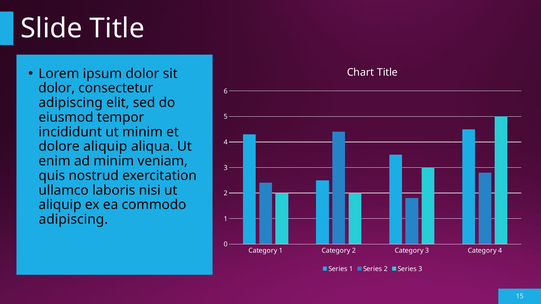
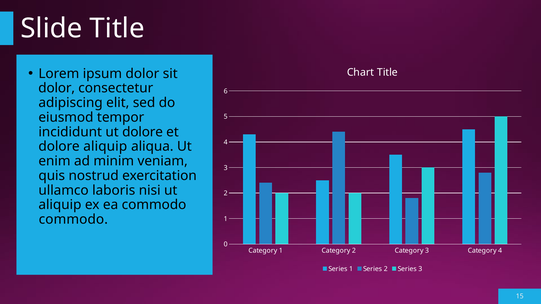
ut minim: minim -> dolore
adipiscing at (73, 220): adipiscing -> commodo
